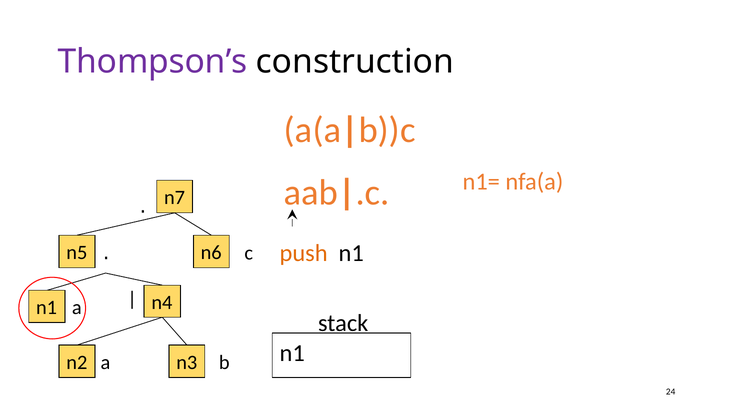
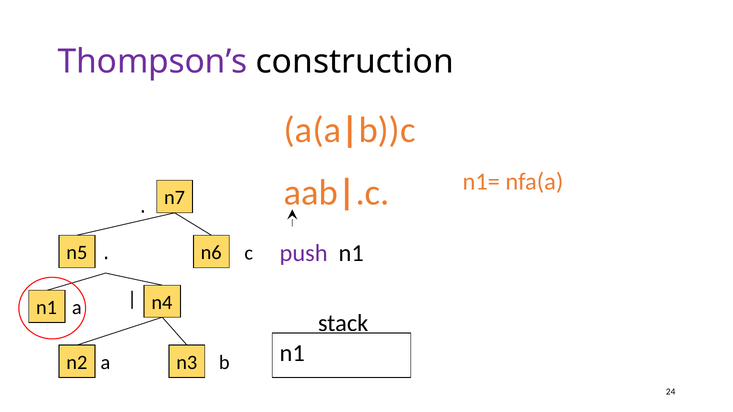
push colour: orange -> purple
